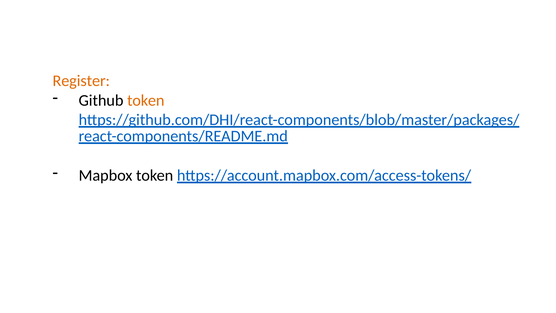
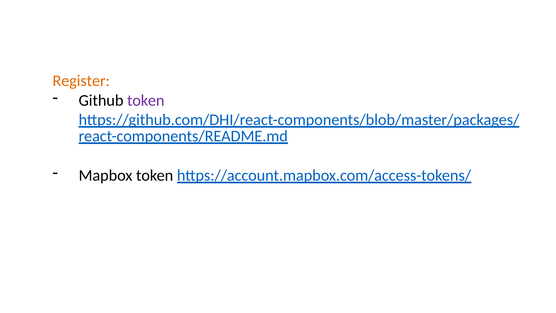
token at (146, 100) colour: orange -> purple
